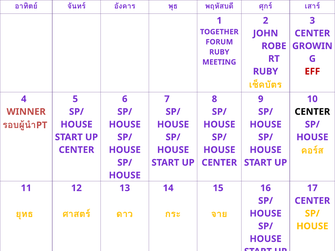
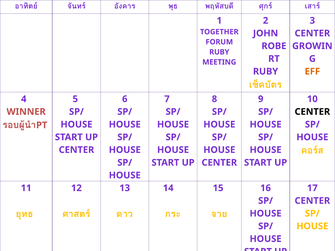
EFF colour: red -> orange
